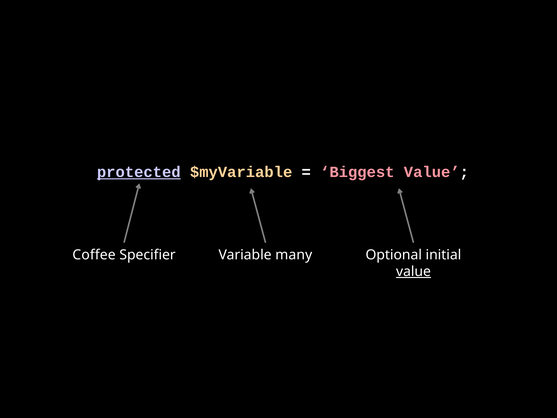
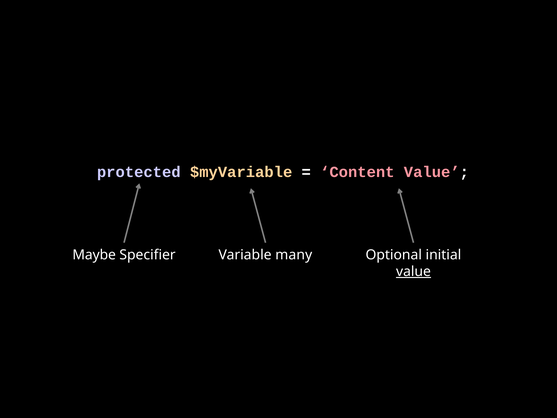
protected underline: present -> none
Biggest: Biggest -> Content
Coffee: Coffee -> Maybe
